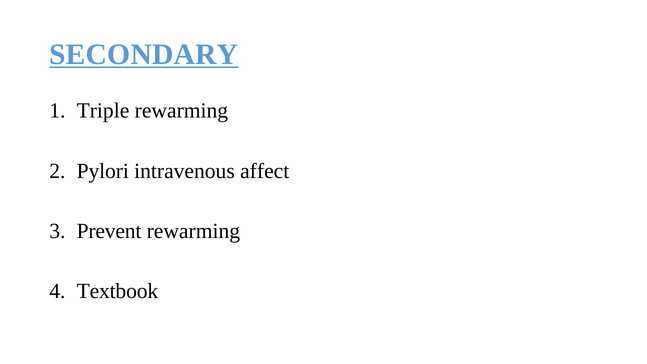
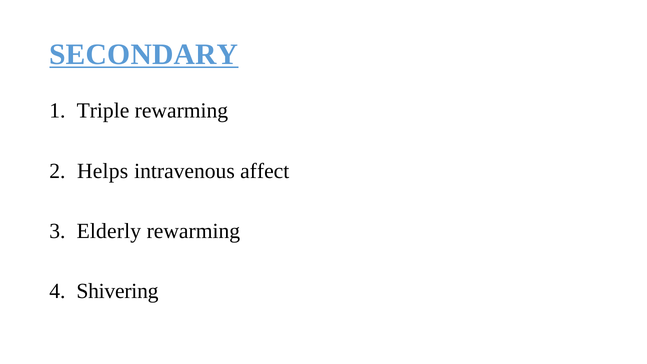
Pylori: Pylori -> Helps
Prevent: Prevent -> Elderly
Textbook: Textbook -> Shivering
